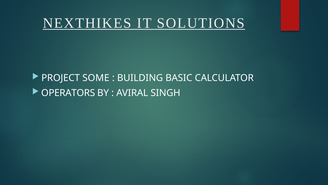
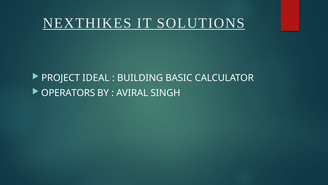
SOME: SOME -> IDEAL
